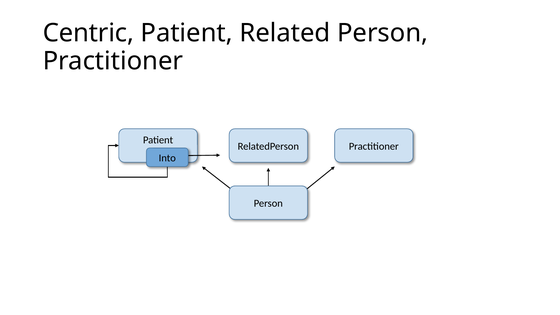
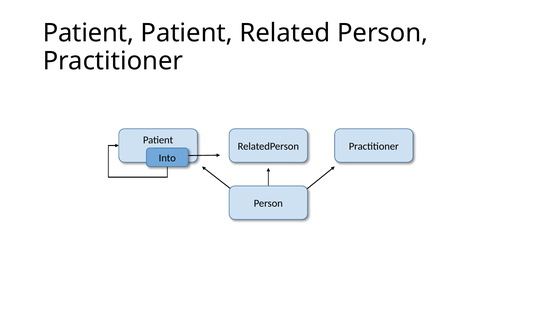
Centric at (88, 33): Centric -> Patient
